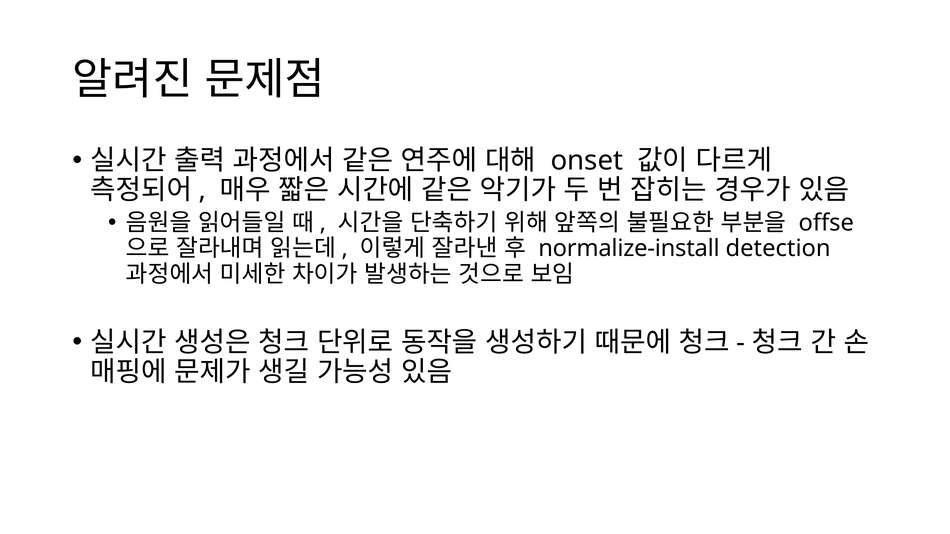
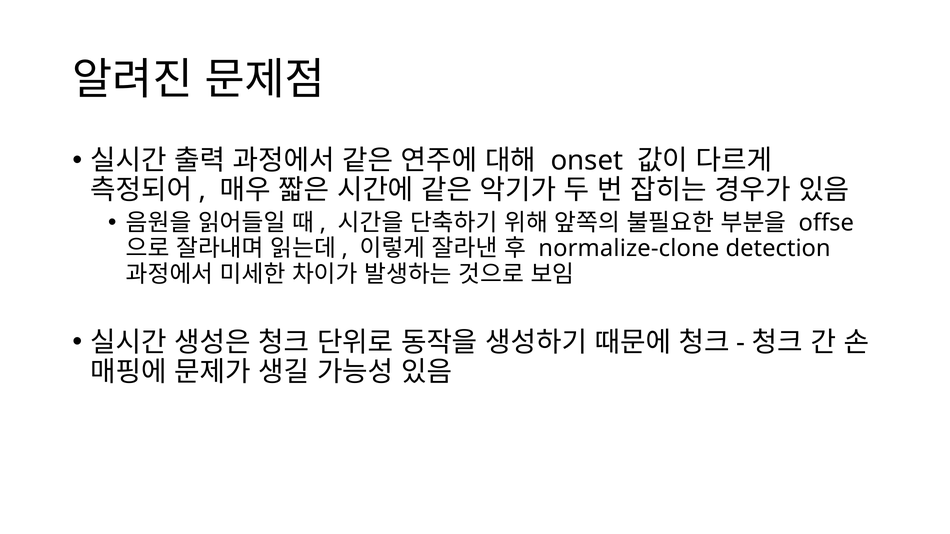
normalize-install: normalize-install -> normalize-clone
